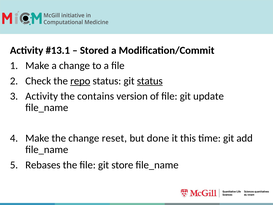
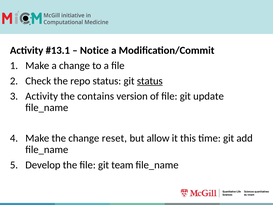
Stored: Stored -> Notice
repo underline: present -> none
done: done -> allow
Rebases: Rebases -> Develop
store: store -> team
